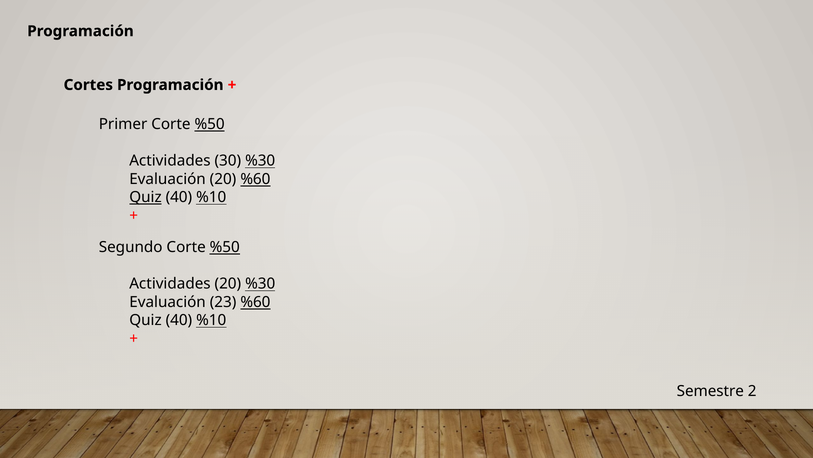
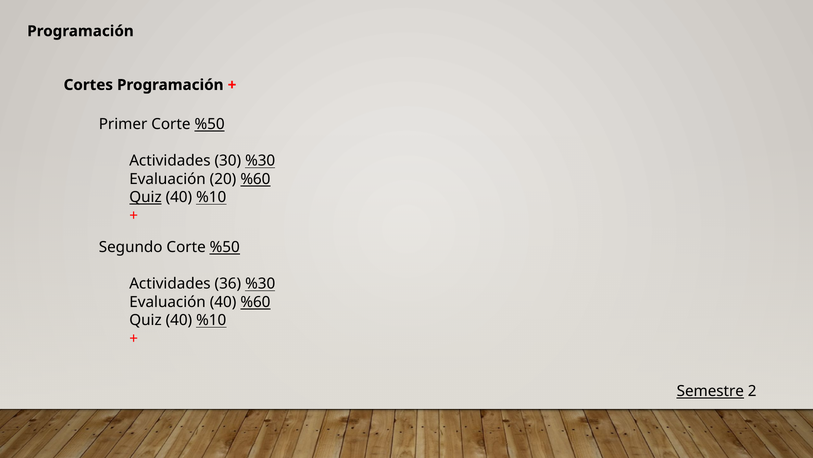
Actividades 20: 20 -> 36
Evaluación 23: 23 -> 40
Semestre underline: none -> present
